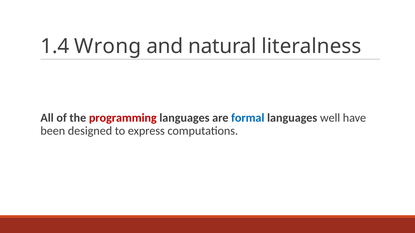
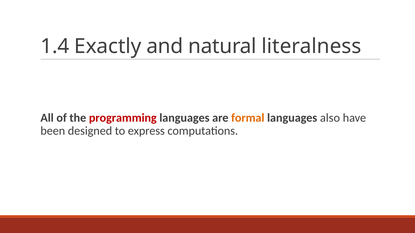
Wrong: Wrong -> Exactly
formal colour: blue -> orange
well: well -> also
